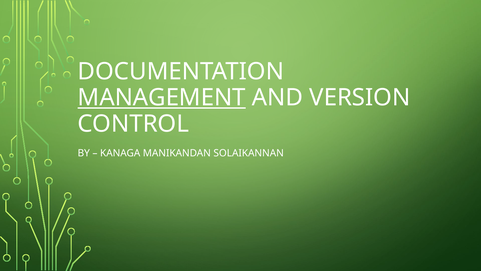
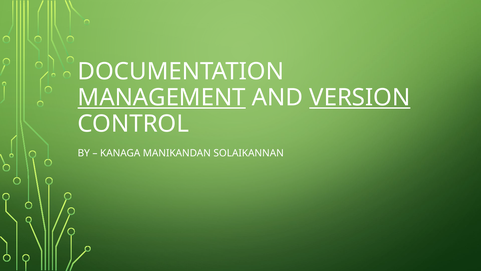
VERSION underline: none -> present
